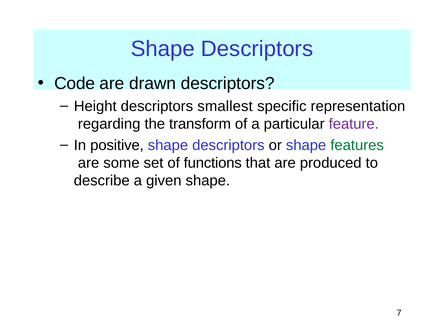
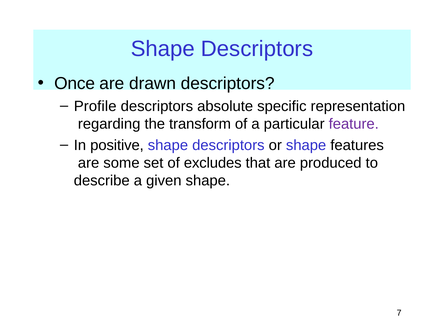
Code: Code -> Once
Height: Height -> Profile
smallest: smallest -> absolute
features colour: green -> black
functions: functions -> excludes
